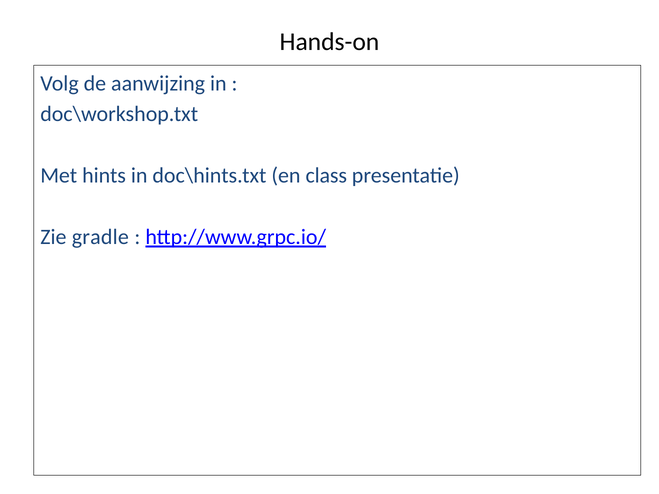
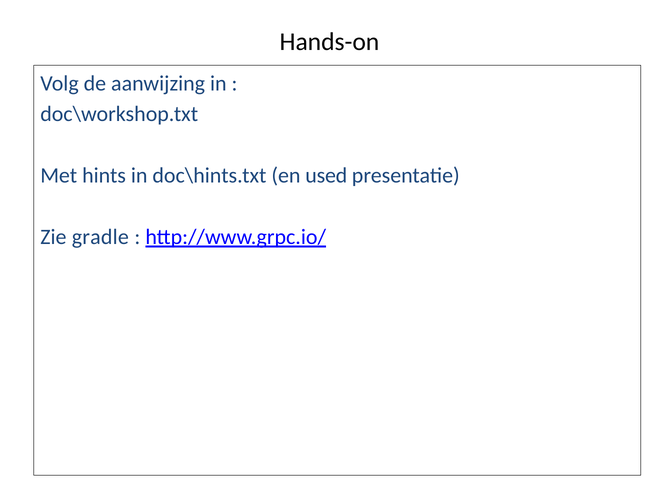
class: class -> used
